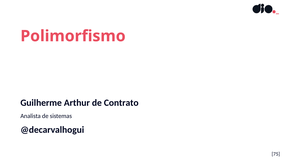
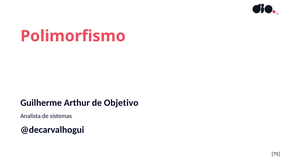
Contrato: Contrato -> Objetivo
